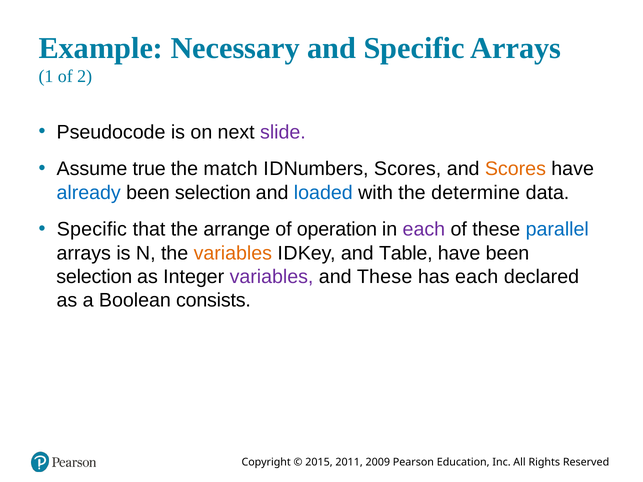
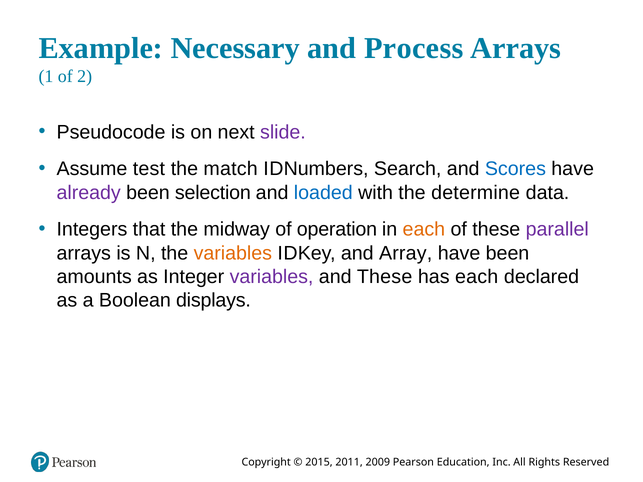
and Specific: Specific -> Process
true: true -> test
Numbers Scores: Scores -> Search
Scores at (515, 169) colour: orange -> blue
already colour: blue -> purple
Specific at (92, 230): Specific -> Integers
arrange: arrange -> midway
each at (424, 230) colour: purple -> orange
parallel colour: blue -> purple
Table: Table -> Array
selection at (94, 277): selection -> amounts
consists: consists -> displays
